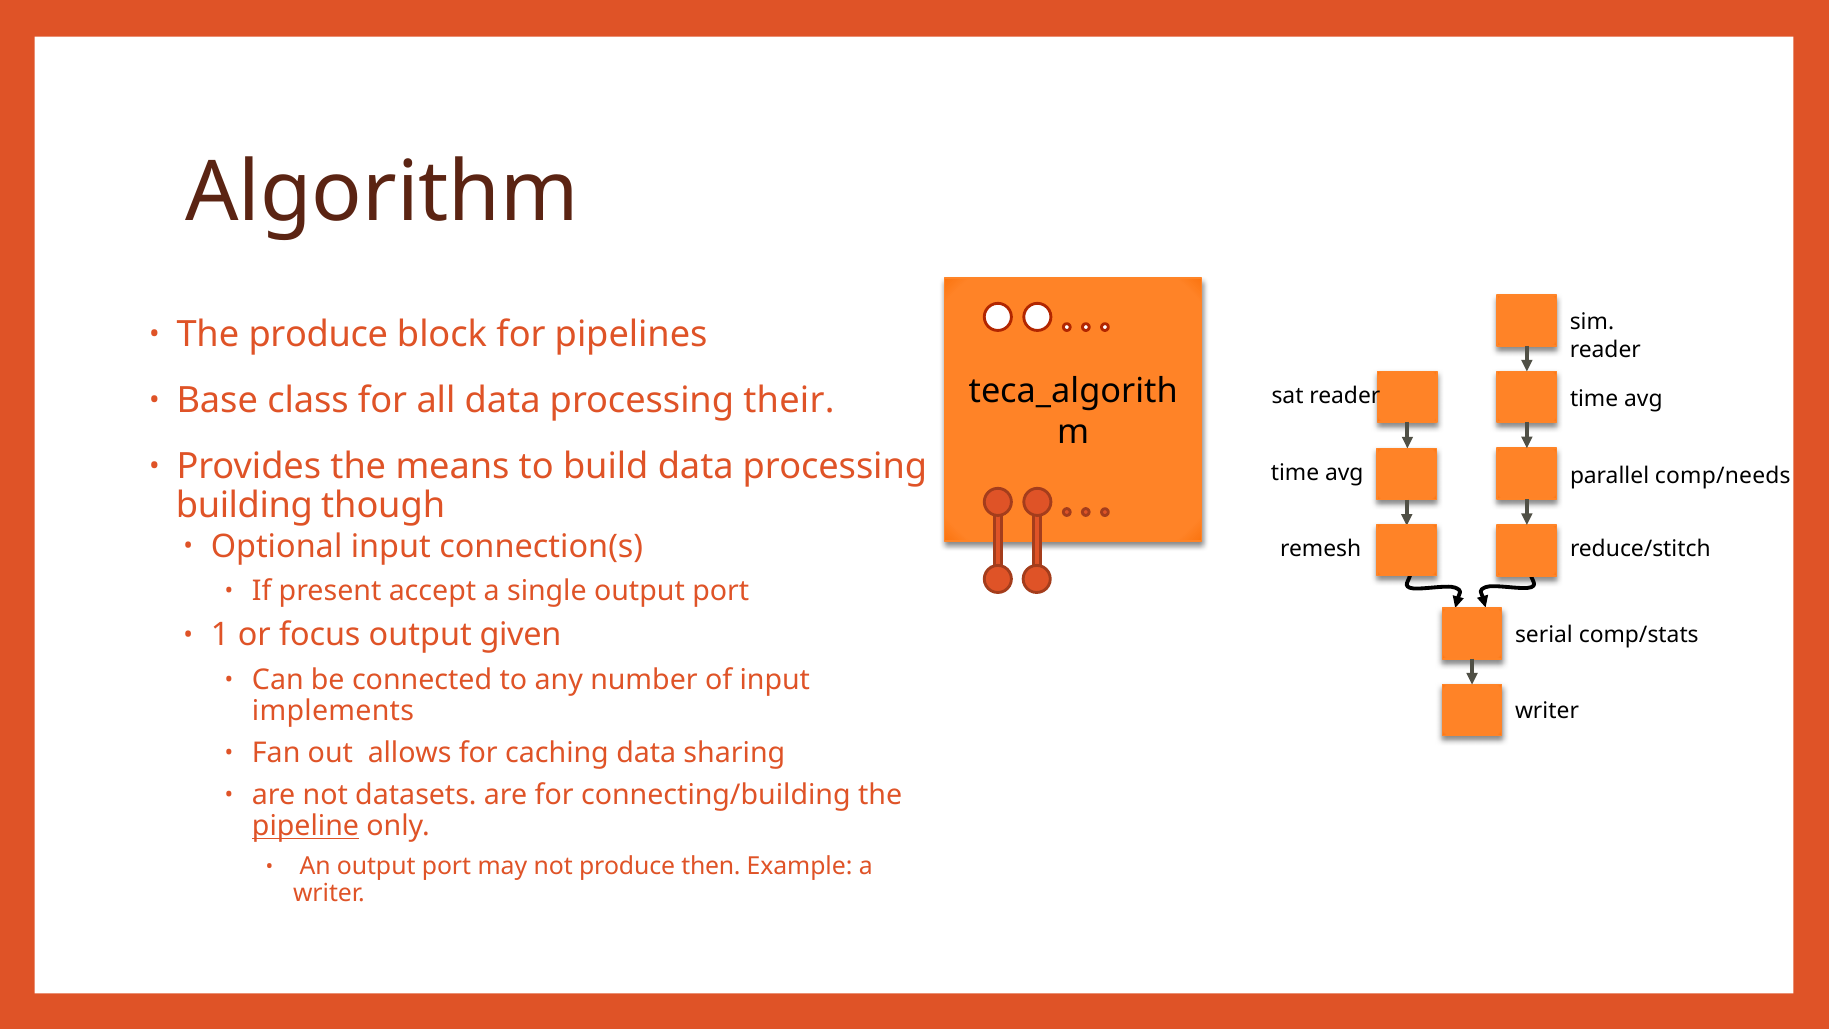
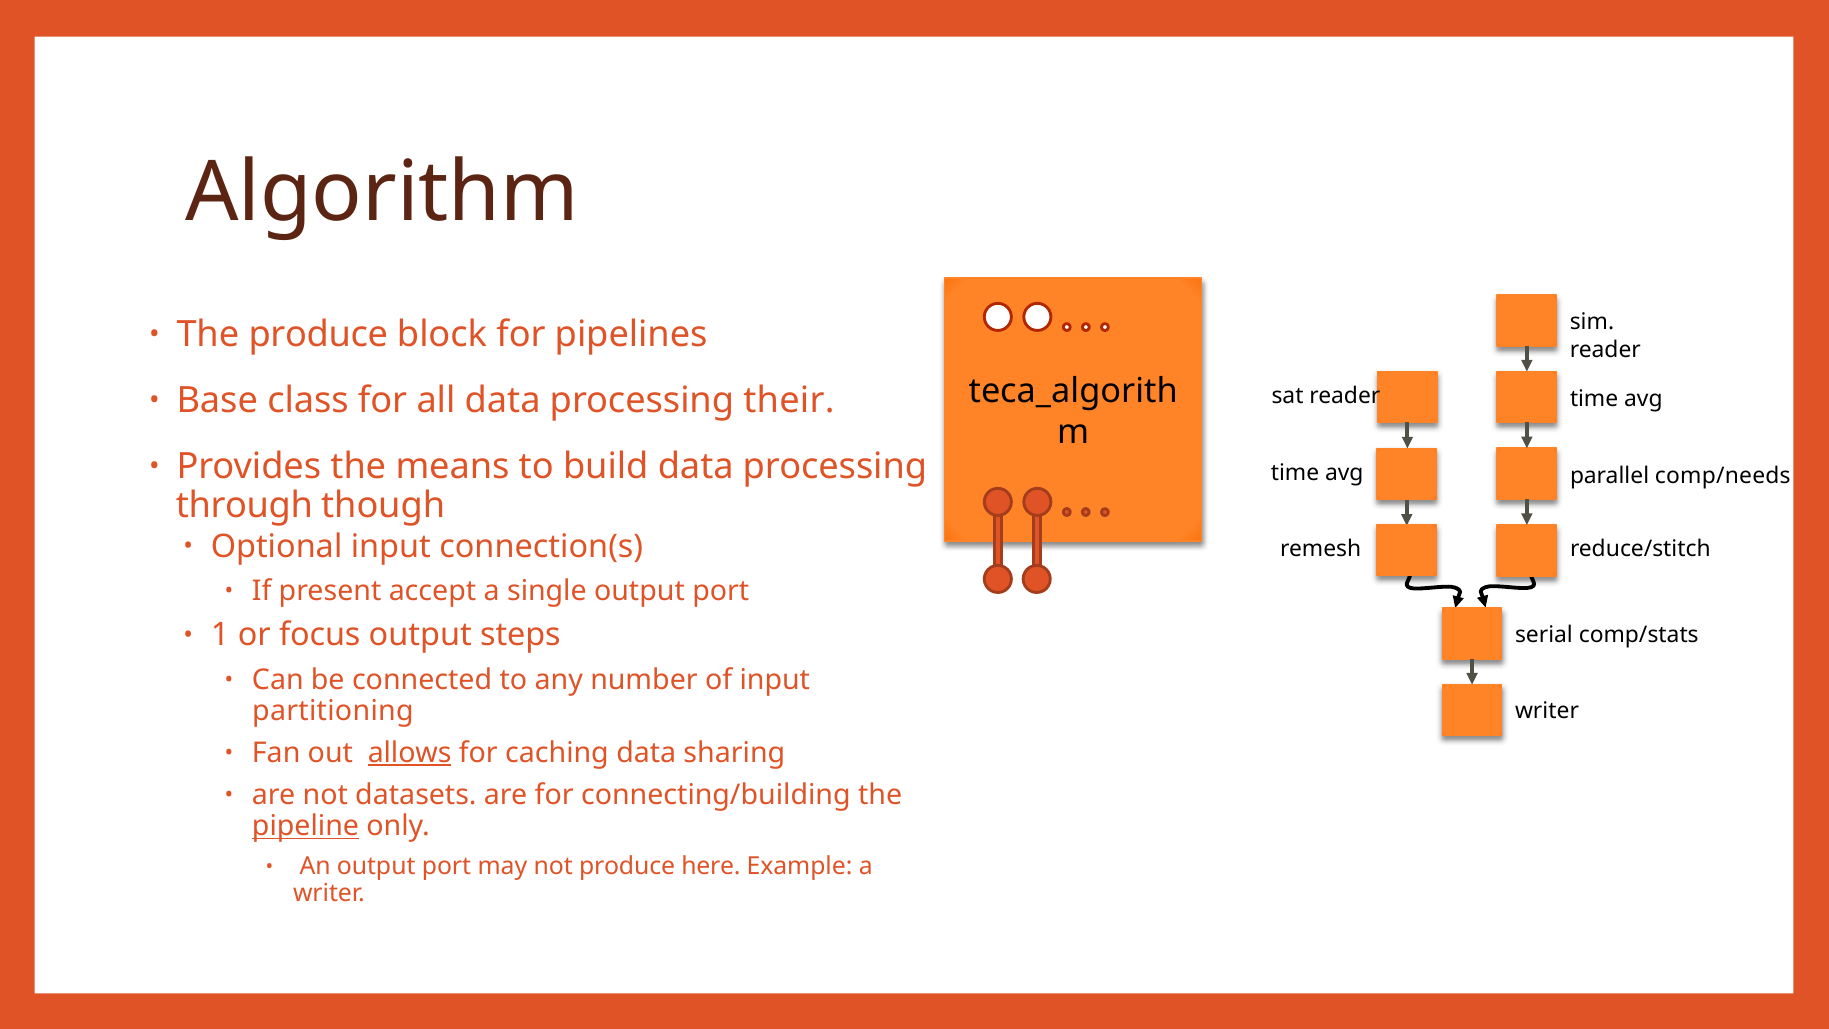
building: building -> through
given: given -> steps
implements: implements -> partitioning
allows underline: none -> present
then: then -> here
